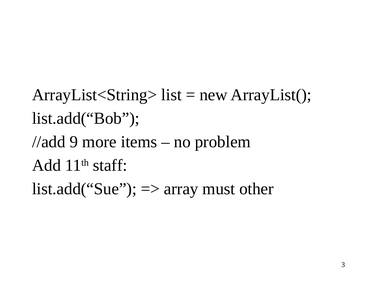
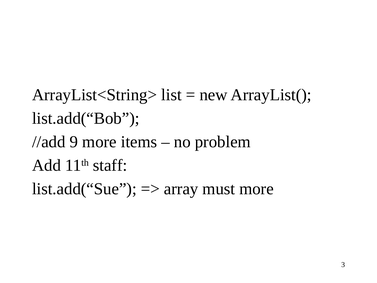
must other: other -> more
